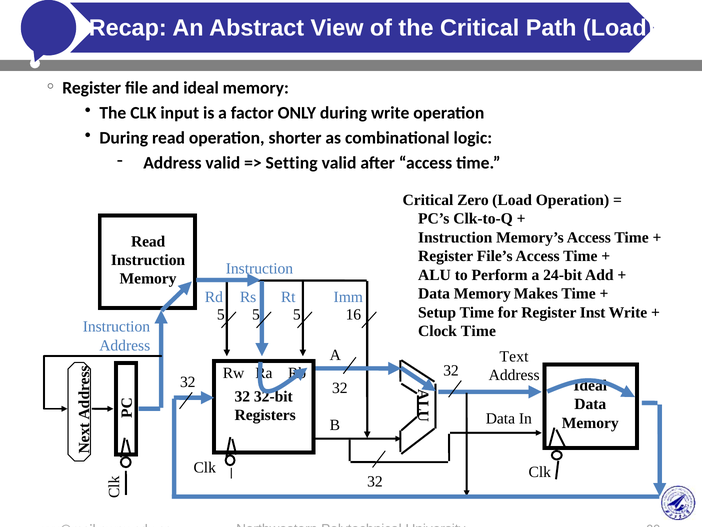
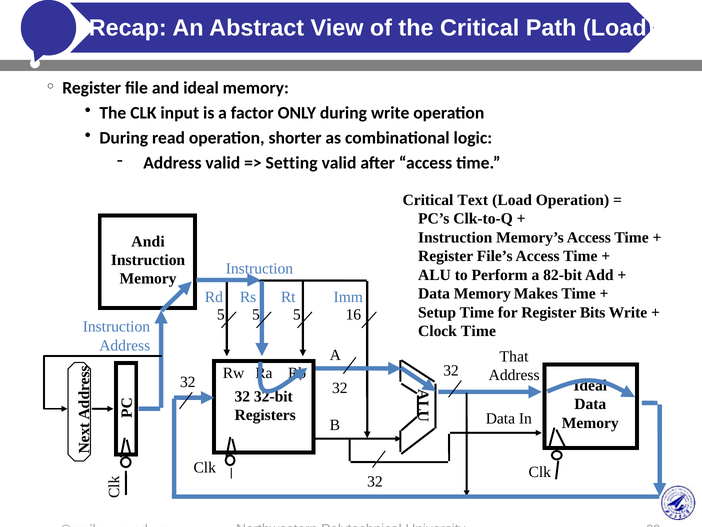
Zero: Zero -> Text
Read at (148, 241): Read -> Andi
24-bit: 24-bit -> 82-bit
Inst: Inst -> Bits
Text: Text -> That
